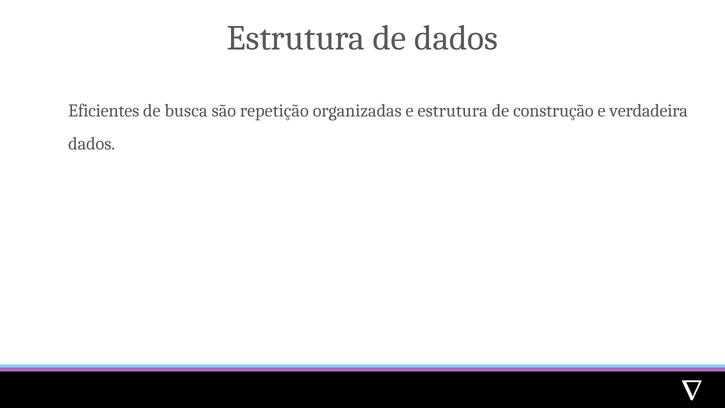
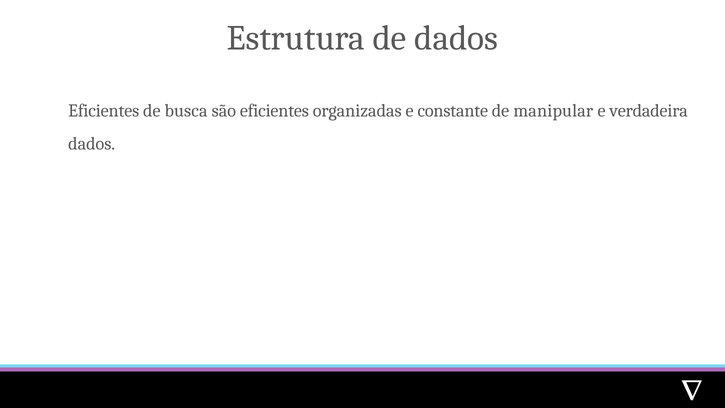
são repetição: repetição -> eficientes
e estrutura: estrutura -> constante
construção: construção -> manipular
